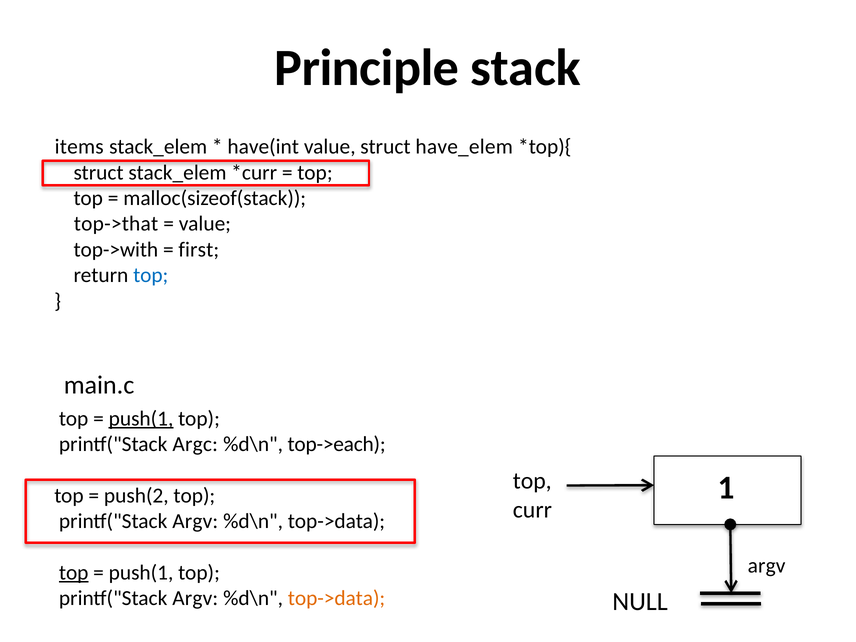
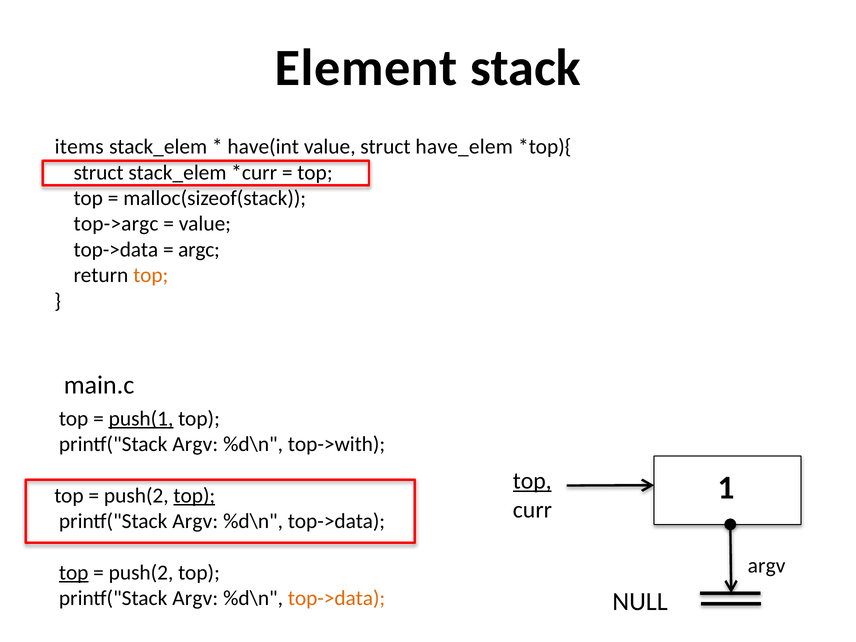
Principle: Principle -> Element
top->that: top->that -> top->argc
top->with at (116, 250): top->with -> top->data
first: first -> argc
top at (151, 275) colour: blue -> orange
Argc at (195, 444): Argc -> Argv
top->each: top->each -> top->with
top at (532, 481) underline: none -> present
top at (194, 496) underline: none -> present
push(1 at (141, 573): push(1 -> push(2
